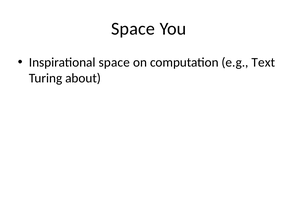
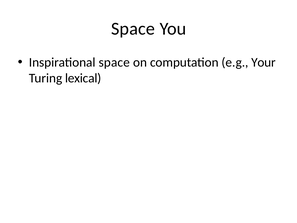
Text: Text -> Your
about: about -> lexical
